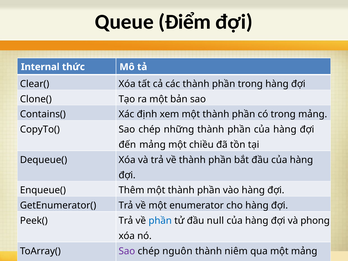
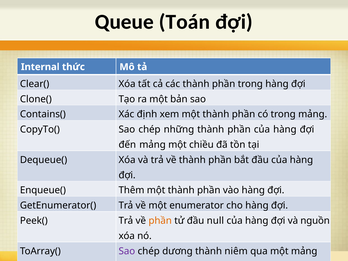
Điểm: Điểm -> Toán
phần at (160, 221) colour: blue -> orange
phong: phong -> nguồn
nguôn: nguôn -> dương
